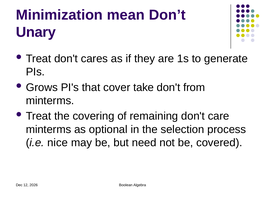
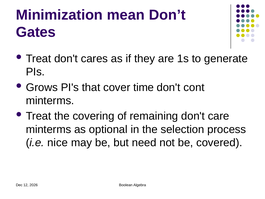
Unary: Unary -> Gates
take: take -> time
from: from -> cont
